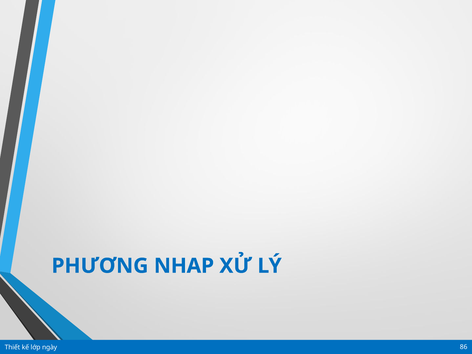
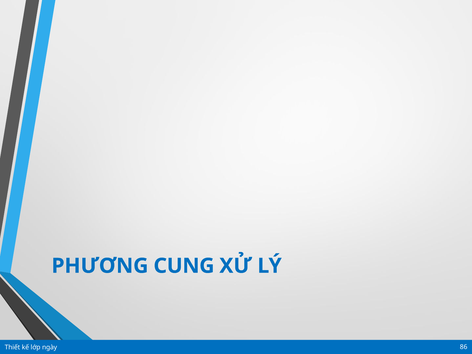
NHAP: NHAP -> CUNG
